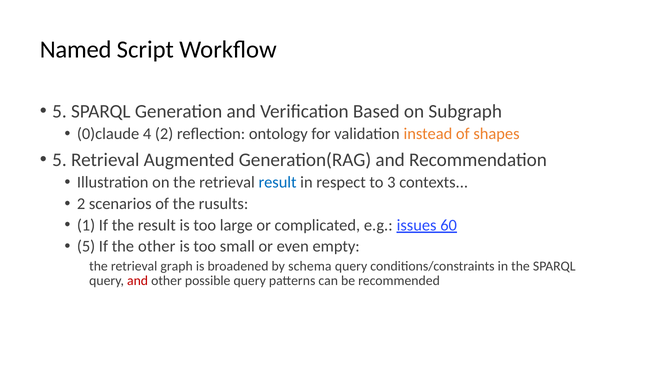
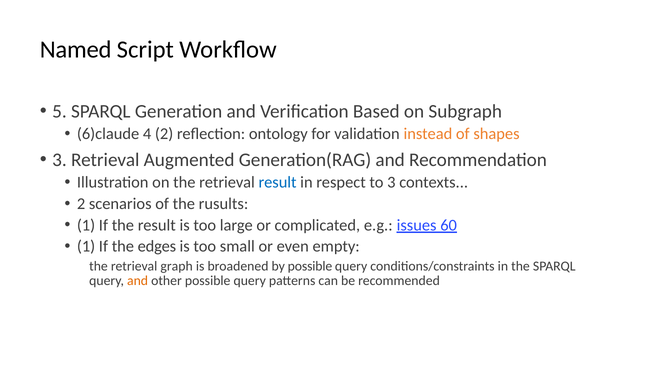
0)claude: 0)claude -> 6)claude
5 at (59, 160): 5 -> 3
5 at (86, 246): 5 -> 1
the other: other -> edges
by schema: schema -> possible
and at (138, 281) colour: red -> orange
